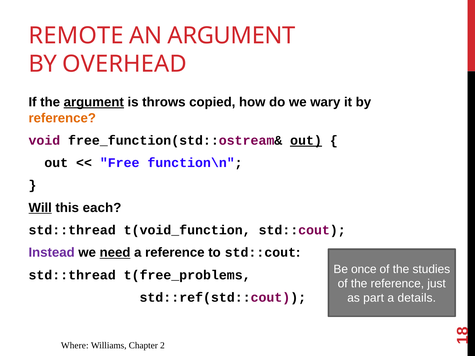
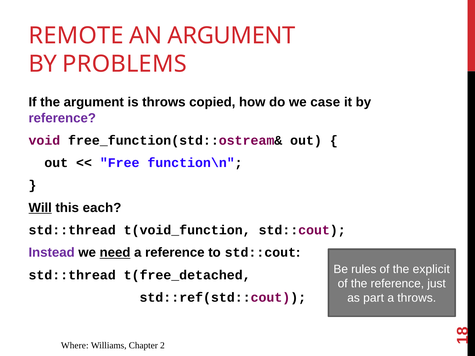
OVERHEAD: OVERHEAD -> PROBLEMS
argument at (94, 102) underline: present -> none
wary: wary -> case
reference at (62, 118) colour: orange -> purple
out at (306, 141) underline: present -> none
once: once -> rules
studies: studies -> explicit
t(free_problems: t(free_problems -> t(free_detached
a details: details -> throws
